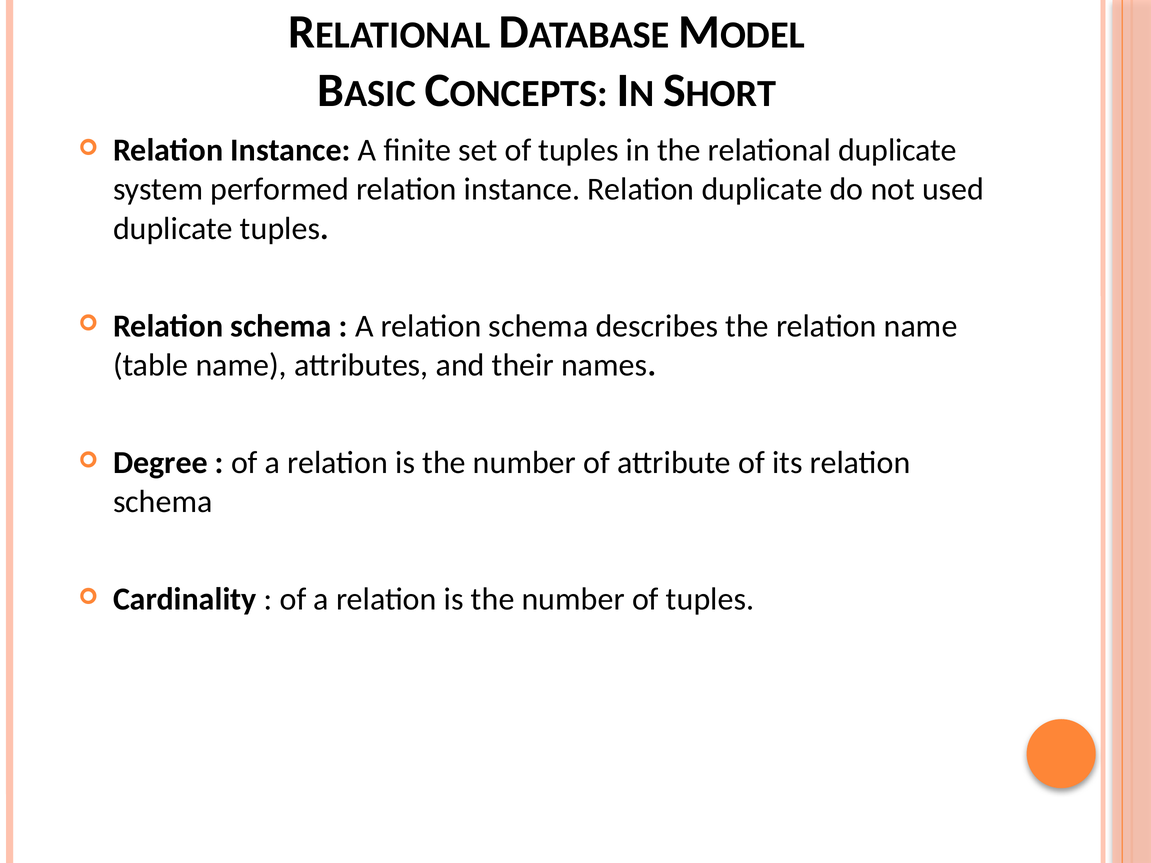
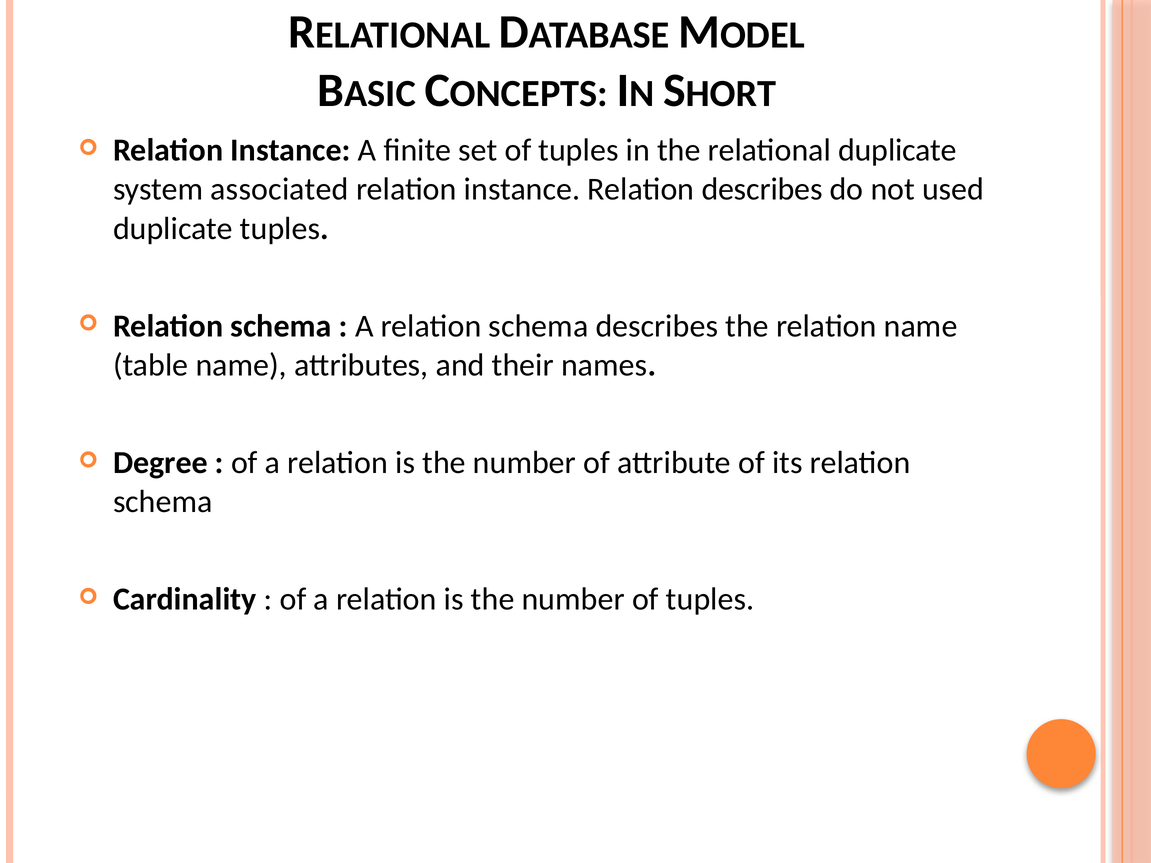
performed: performed -> associated
Relation duplicate: duplicate -> describes
